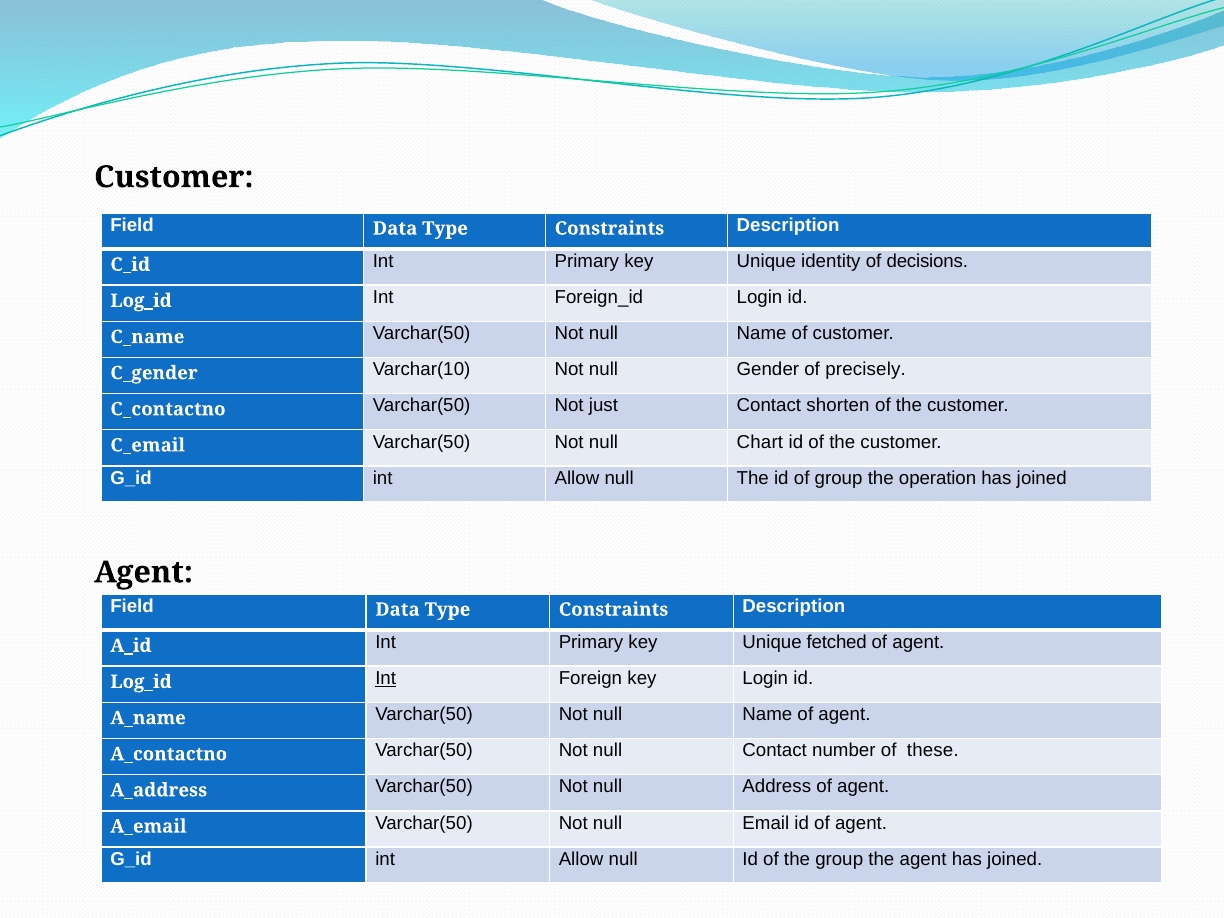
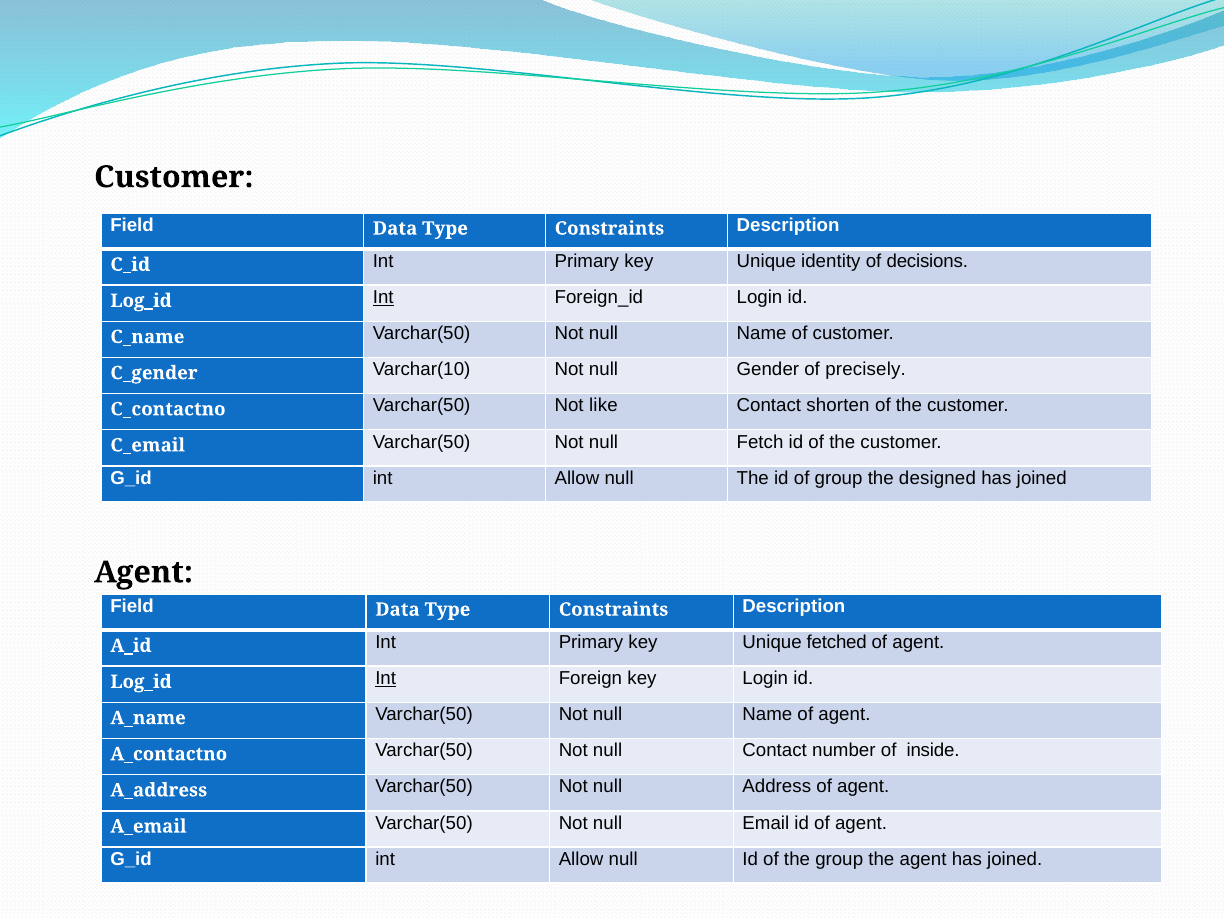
Int at (383, 297) underline: none -> present
just: just -> like
Chart: Chart -> Fetch
operation: operation -> designed
these: these -> inside
